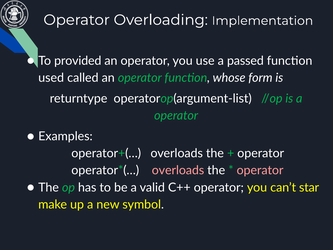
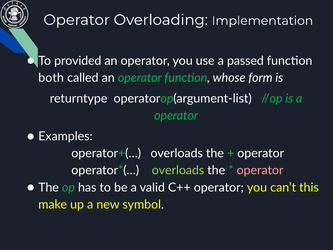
used: used -> both
overloads at (178, 170) colour: pink -> light green
star: star -> this
